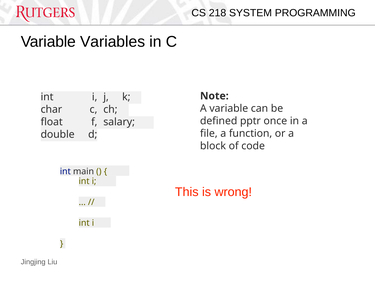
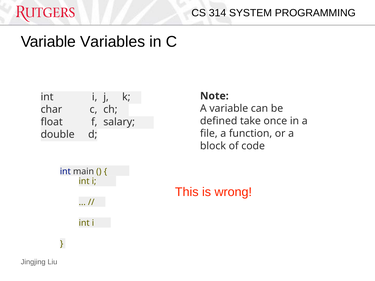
218: 218 -> 314
pptr: pptr -> take
